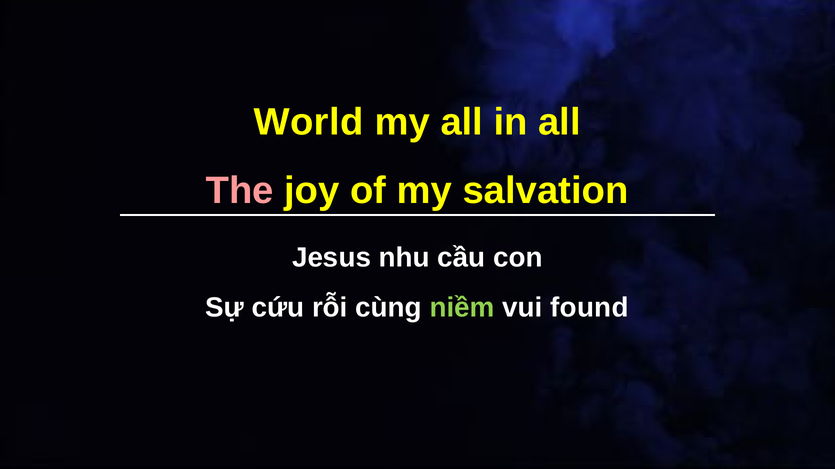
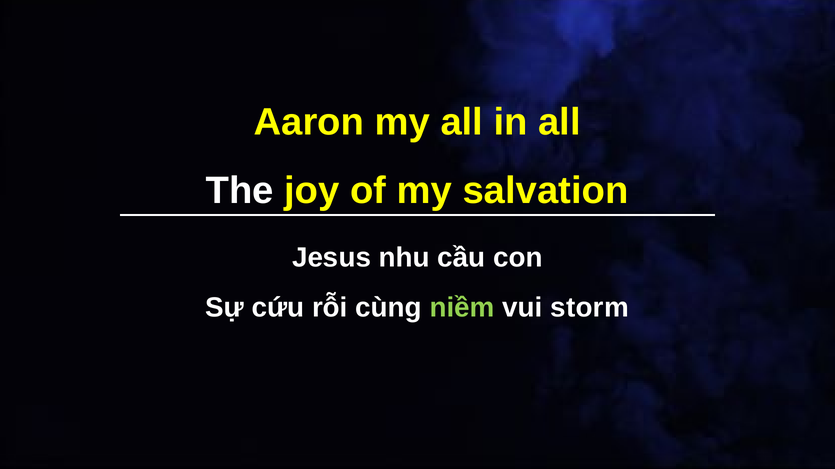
World: World -> Aaron
The colour: pink -> white
found: found -> storm
